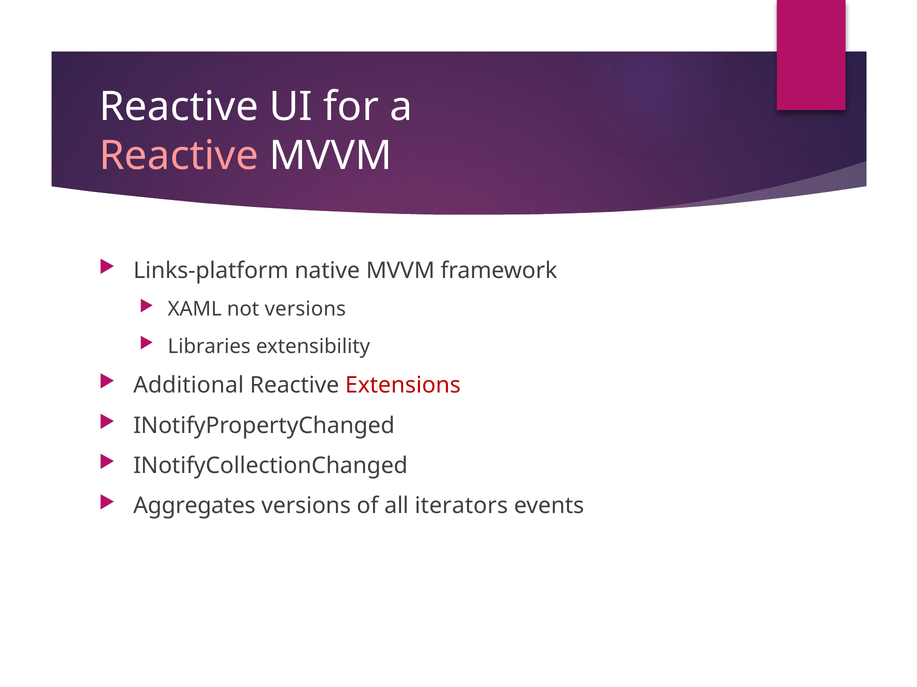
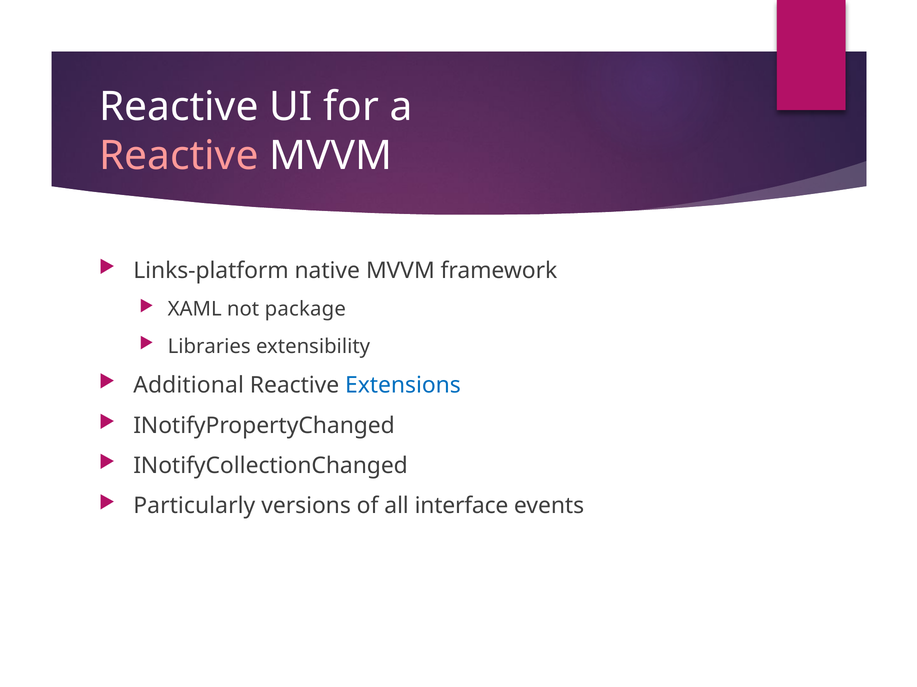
not versions: versions -> package
Extensions colour: red -> blue
Aggregates: Aggregates -> Particularly
iterators: iterators -> interface
